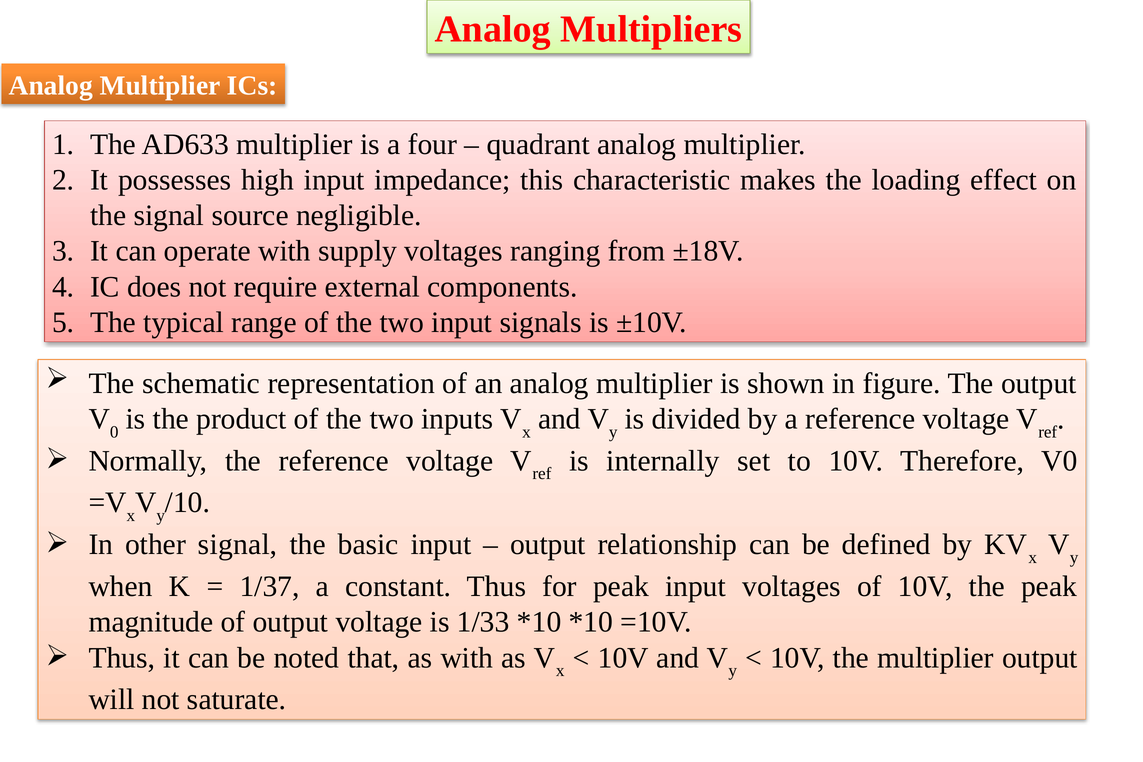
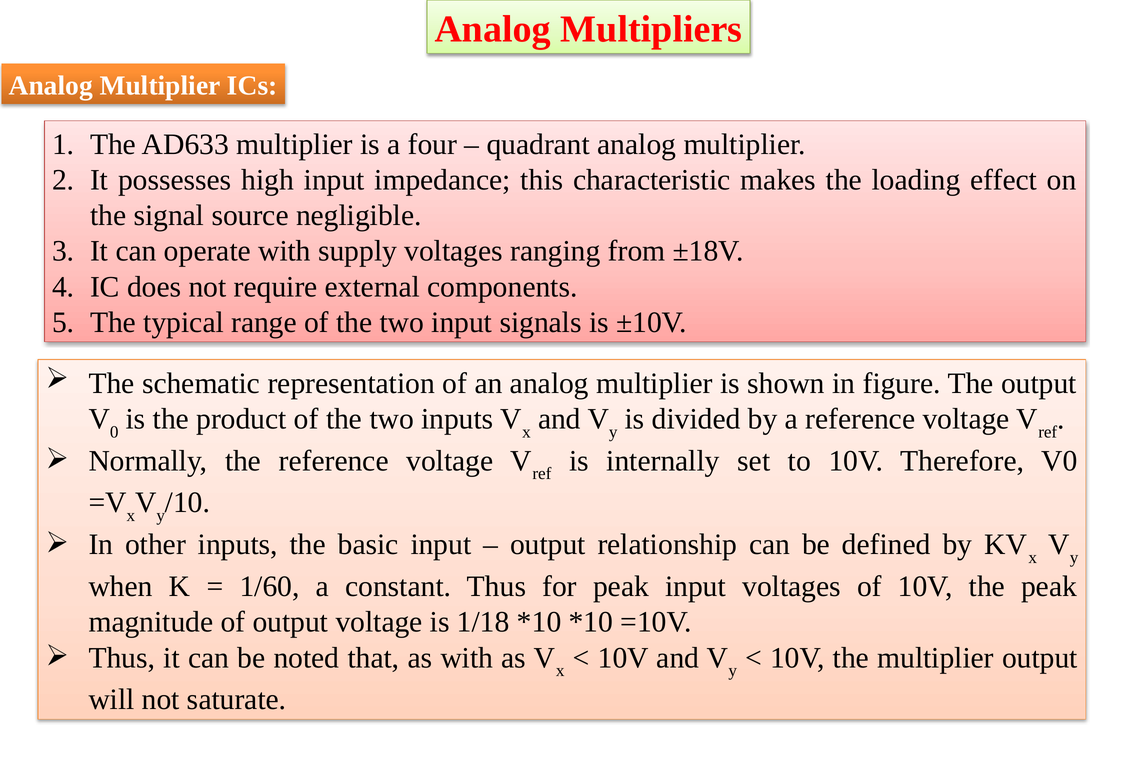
other signal: signal -> inputs
1/37: 1/37 -> 1/60
1/33: 1/33 -> 1/18
